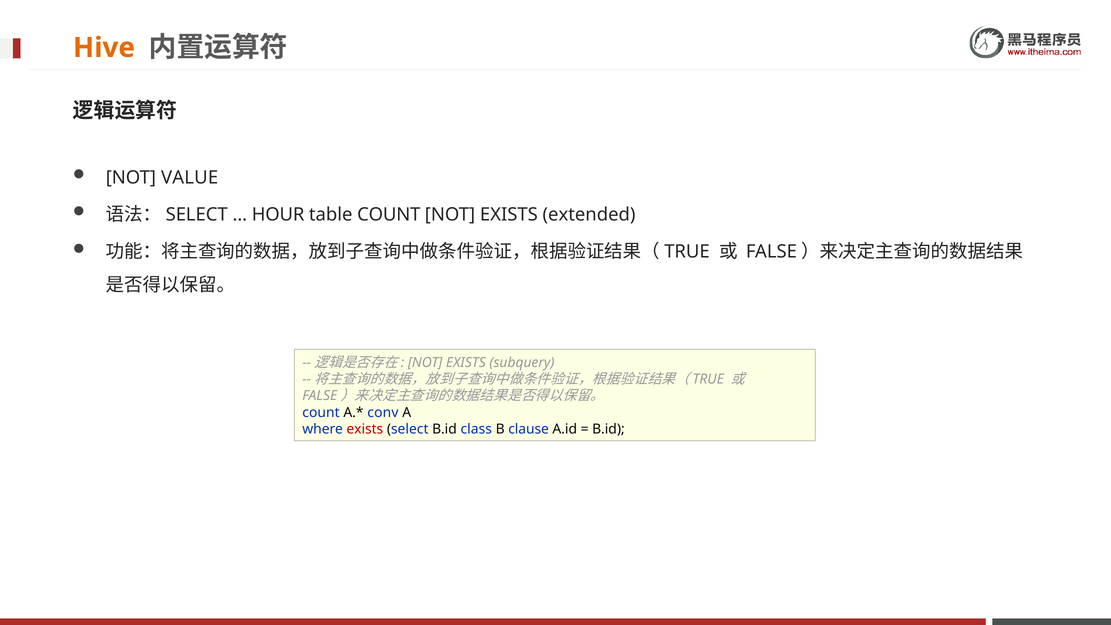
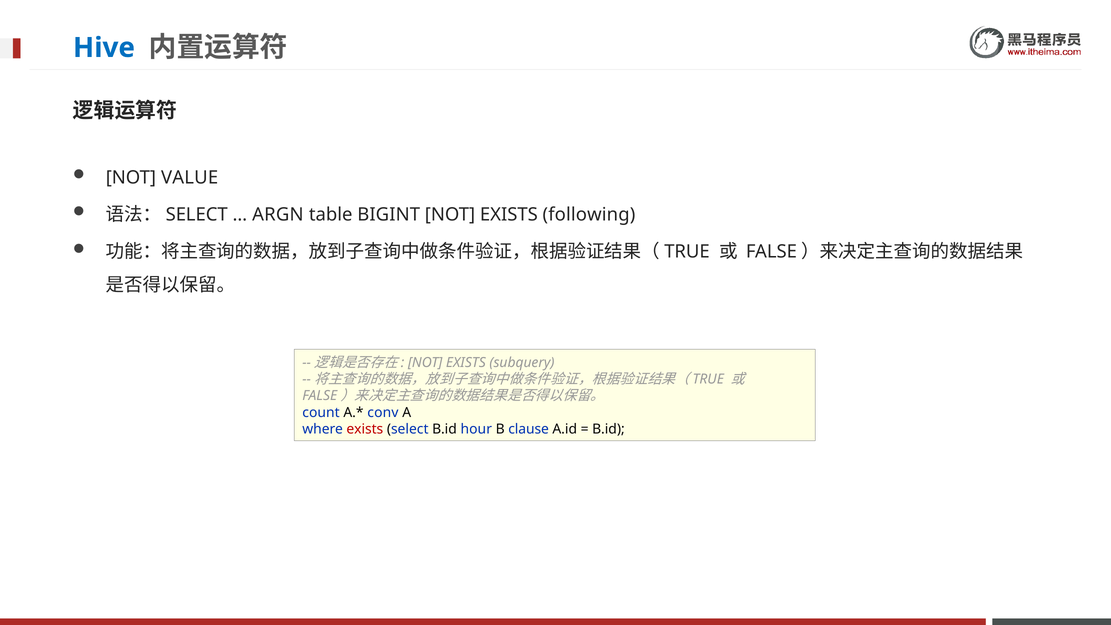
Hive colour: orange -> blue
HOUR: HOUR -> ARGN
table COUNT: COUNT -> BIGINT
extended: extended -> following
class: class -> hour
